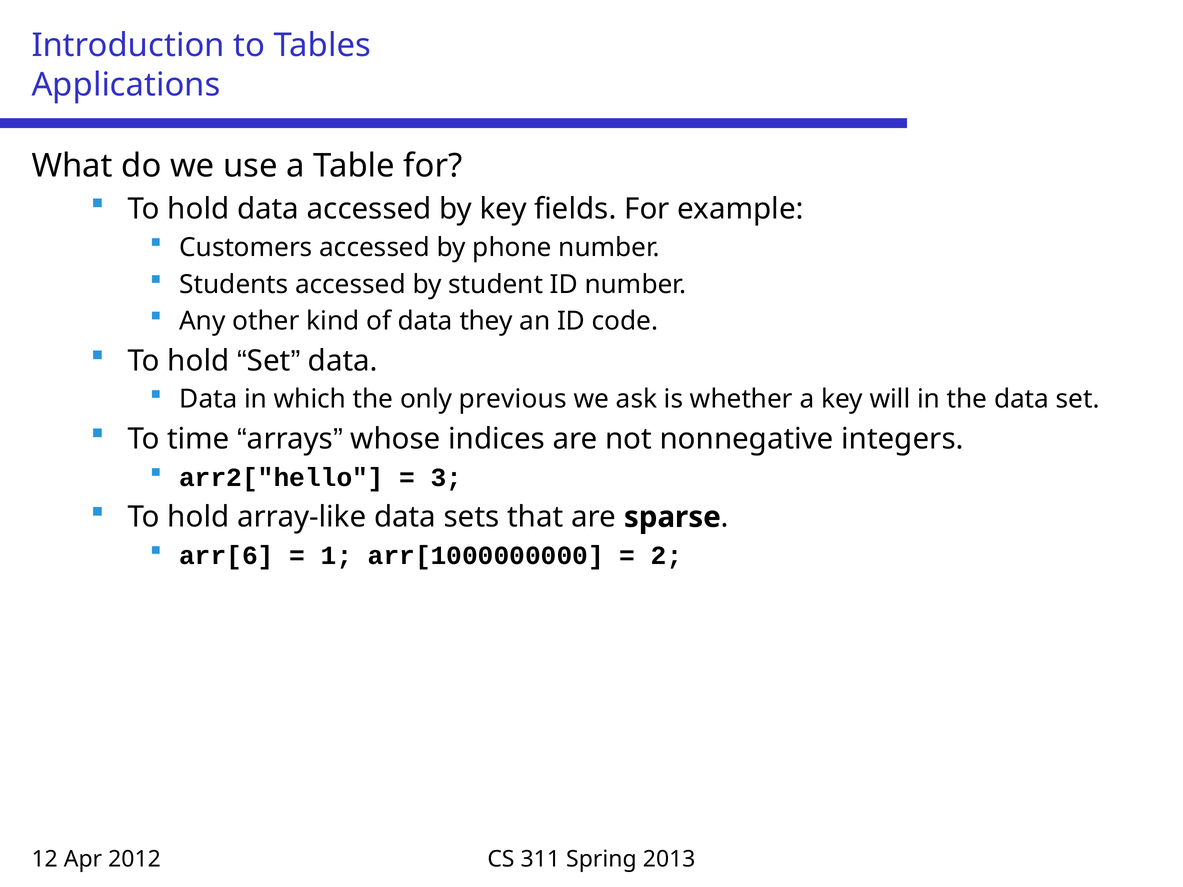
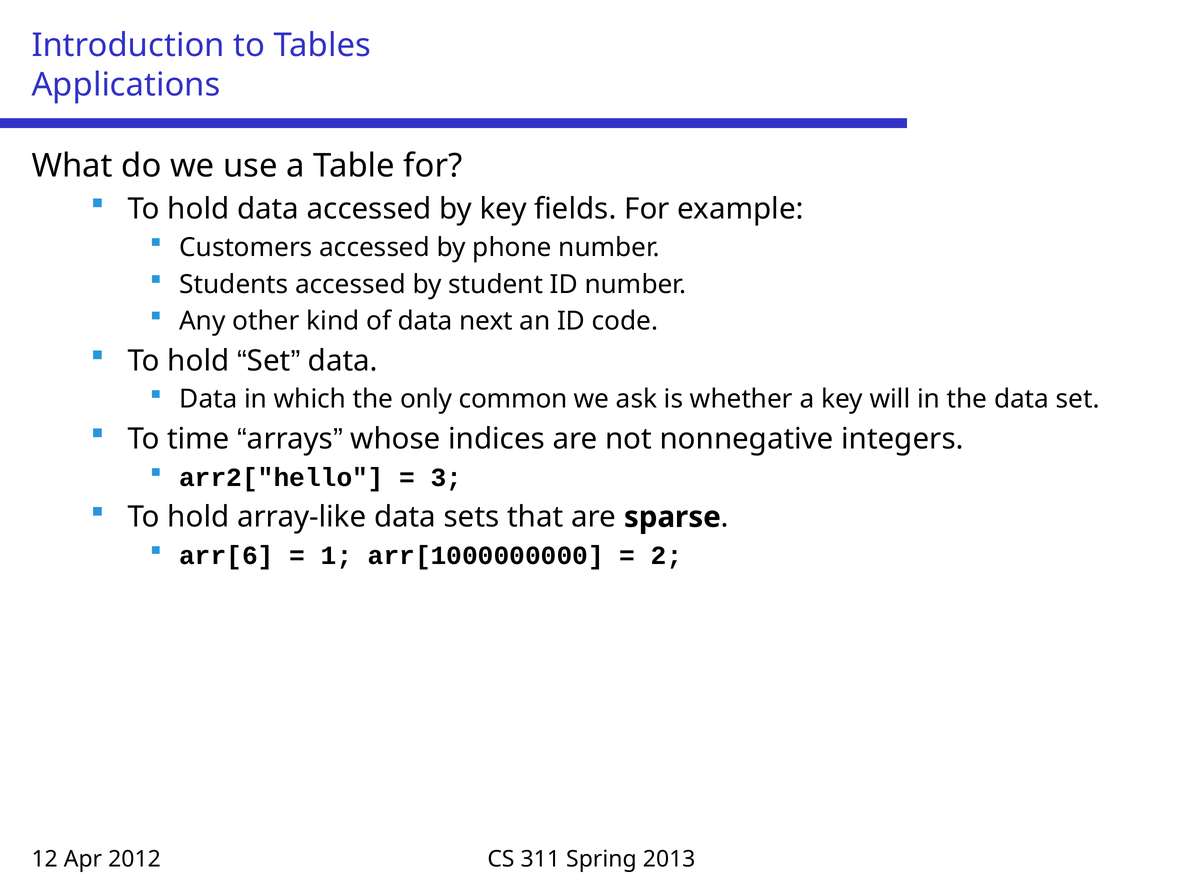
they: they -> next
previous: previous -> common
